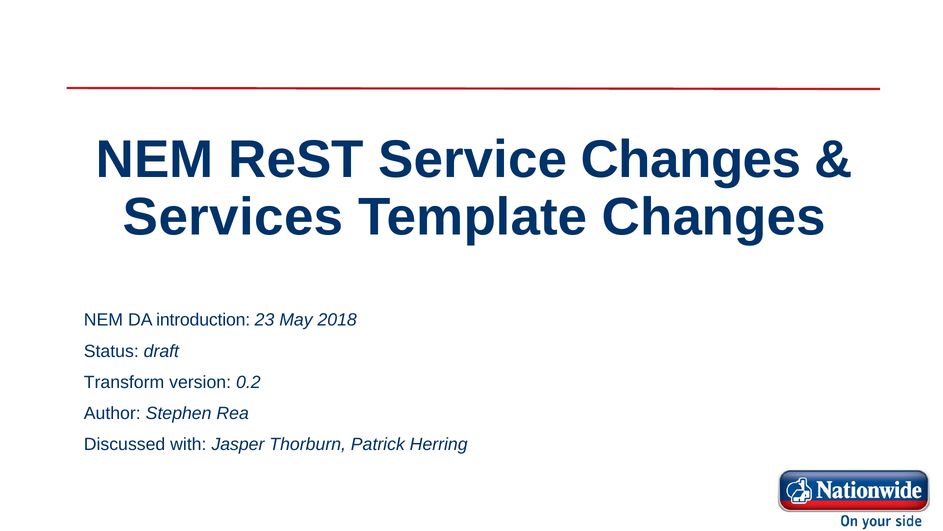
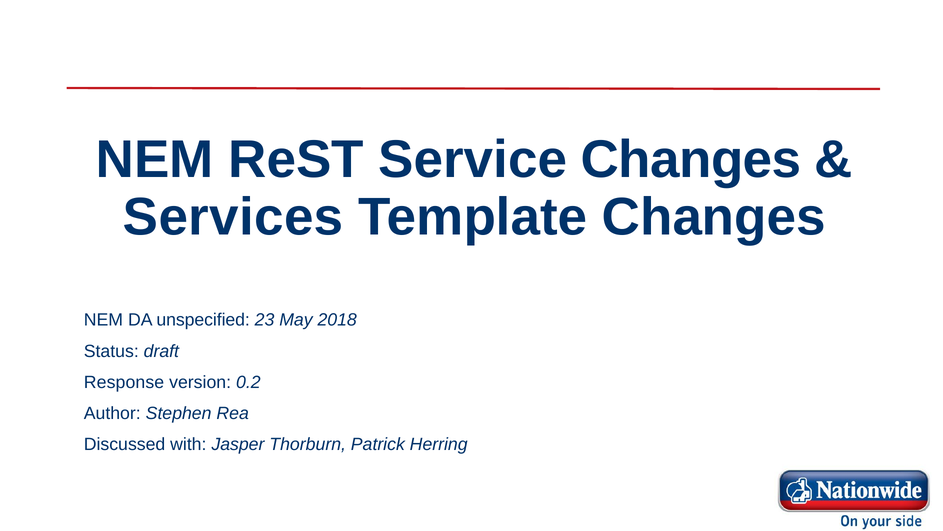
introduction: introduction -> unspecified
Transform: Transform -> Response
